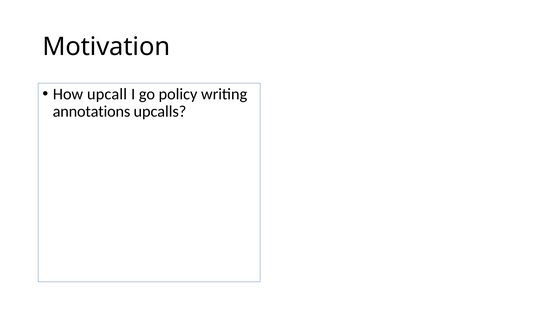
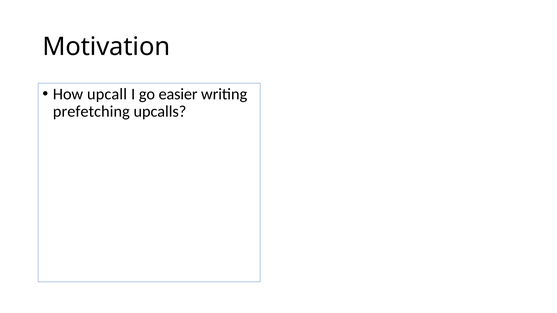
policy: policy -> easier
annotations: annotations -> prefetching
